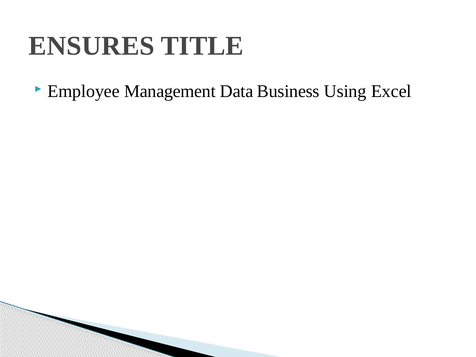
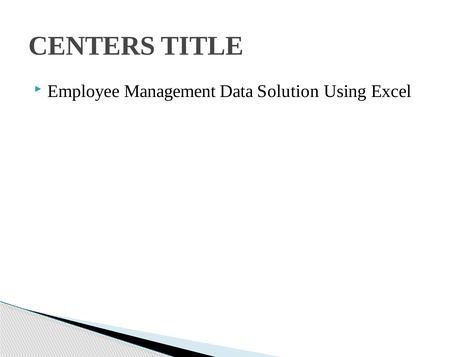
ENSURES: ENSURES -> CENTERS
Business: Business -> Solution
